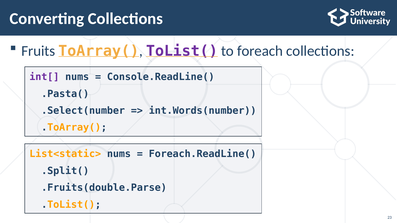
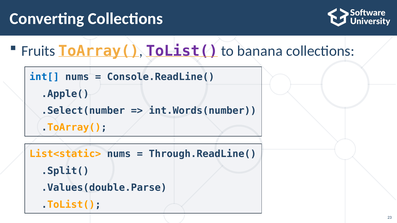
foreach: foreach -> banana
int[ colour: purple -> blue
.Pasta(: .Pasta( -> .Apple(
Foreach.ReadLine(: Foreach.ReadLine( -> Through.ReadLine(
.Fruits(double.Parse: .Fruits(double.Parse -> .Values(double.Parse
